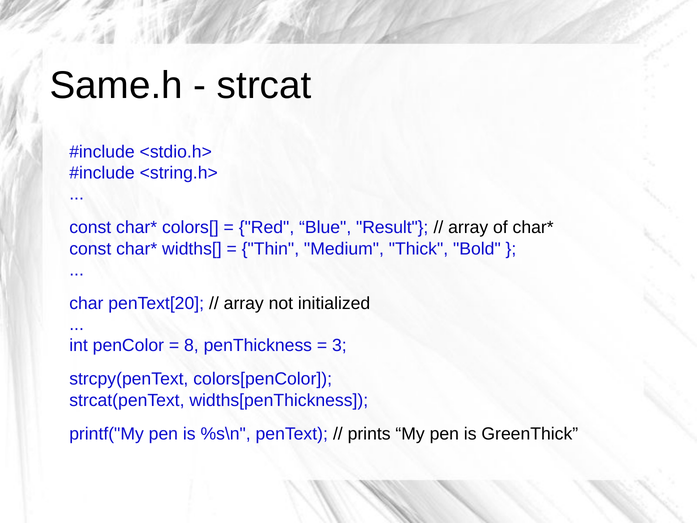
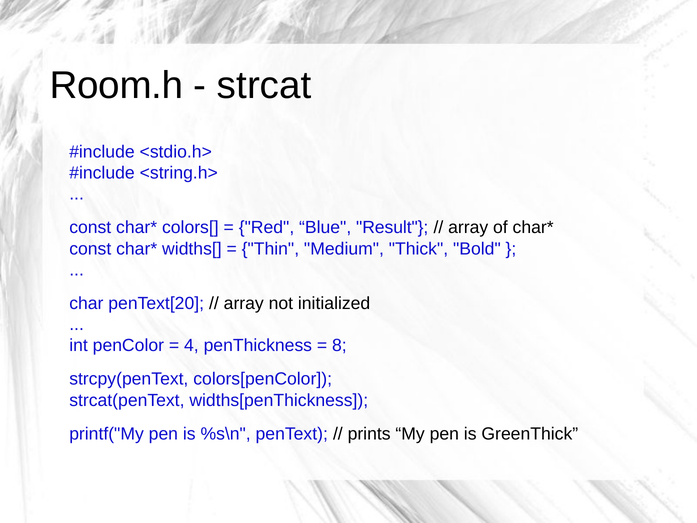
Same.h: Same.h -> Room.h
8: 8 -> 4
3: 3 -> 8
